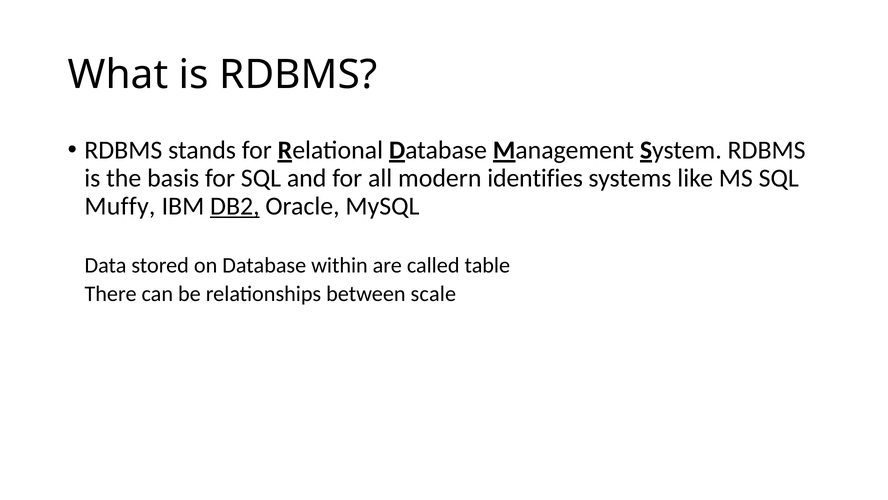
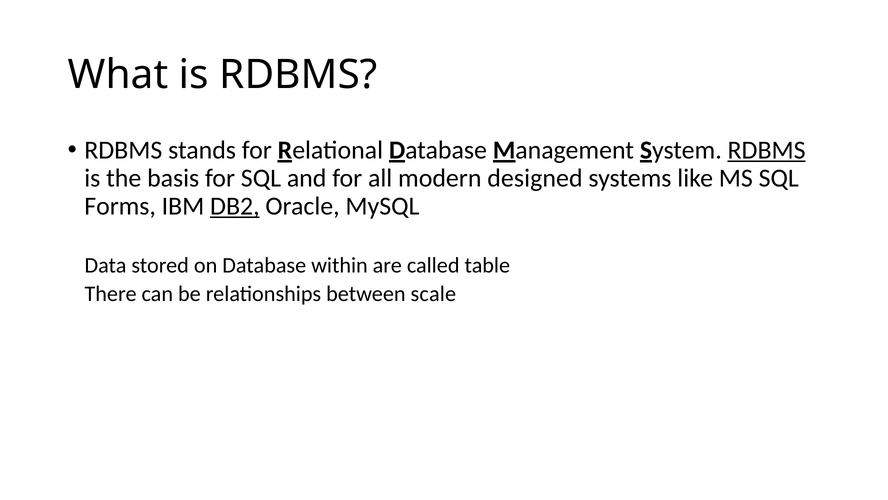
RDBMS at (767, 150) underline: none -> present
identifies: identifies -> designed
Muffy: Muffy -> Forms
